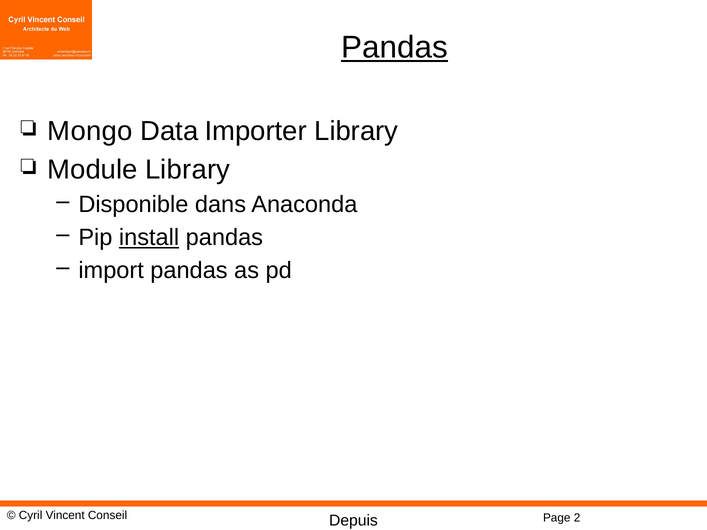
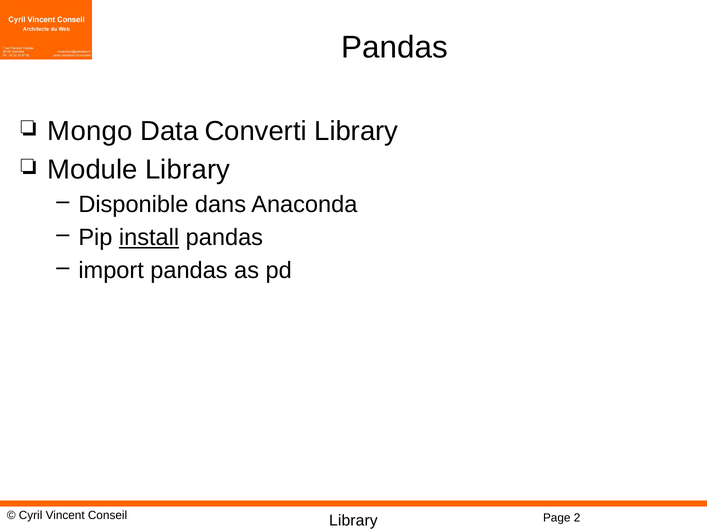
Pandas at (395, 47) underline: present -> none
Importer: Importer -> Converti
Depuis at (353, 521): Depuis -> Library
